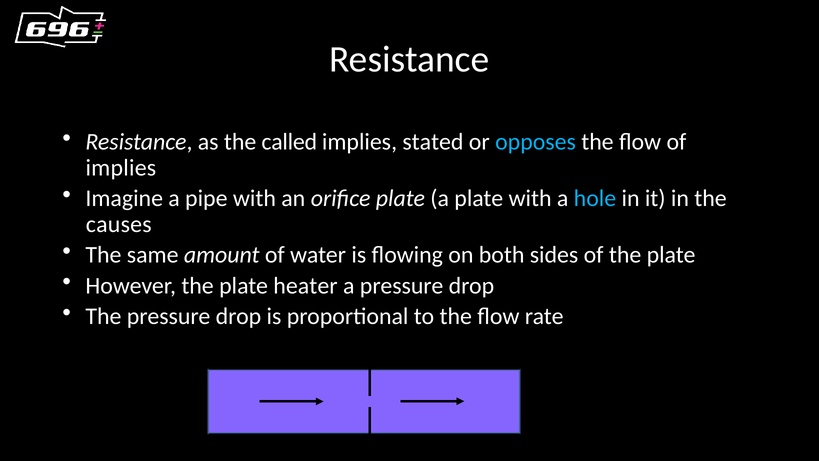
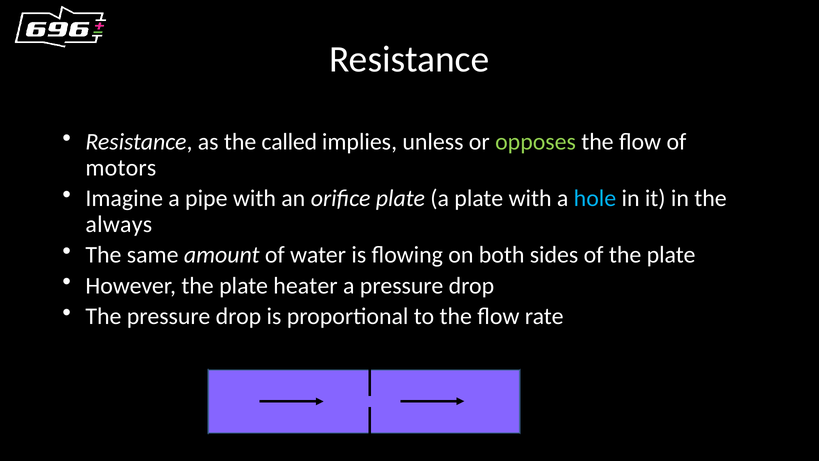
stated: stated -> unless
opposes colour: light blue -> light green
implies at (121, 168): implies -> motors
causes: causes -> always
